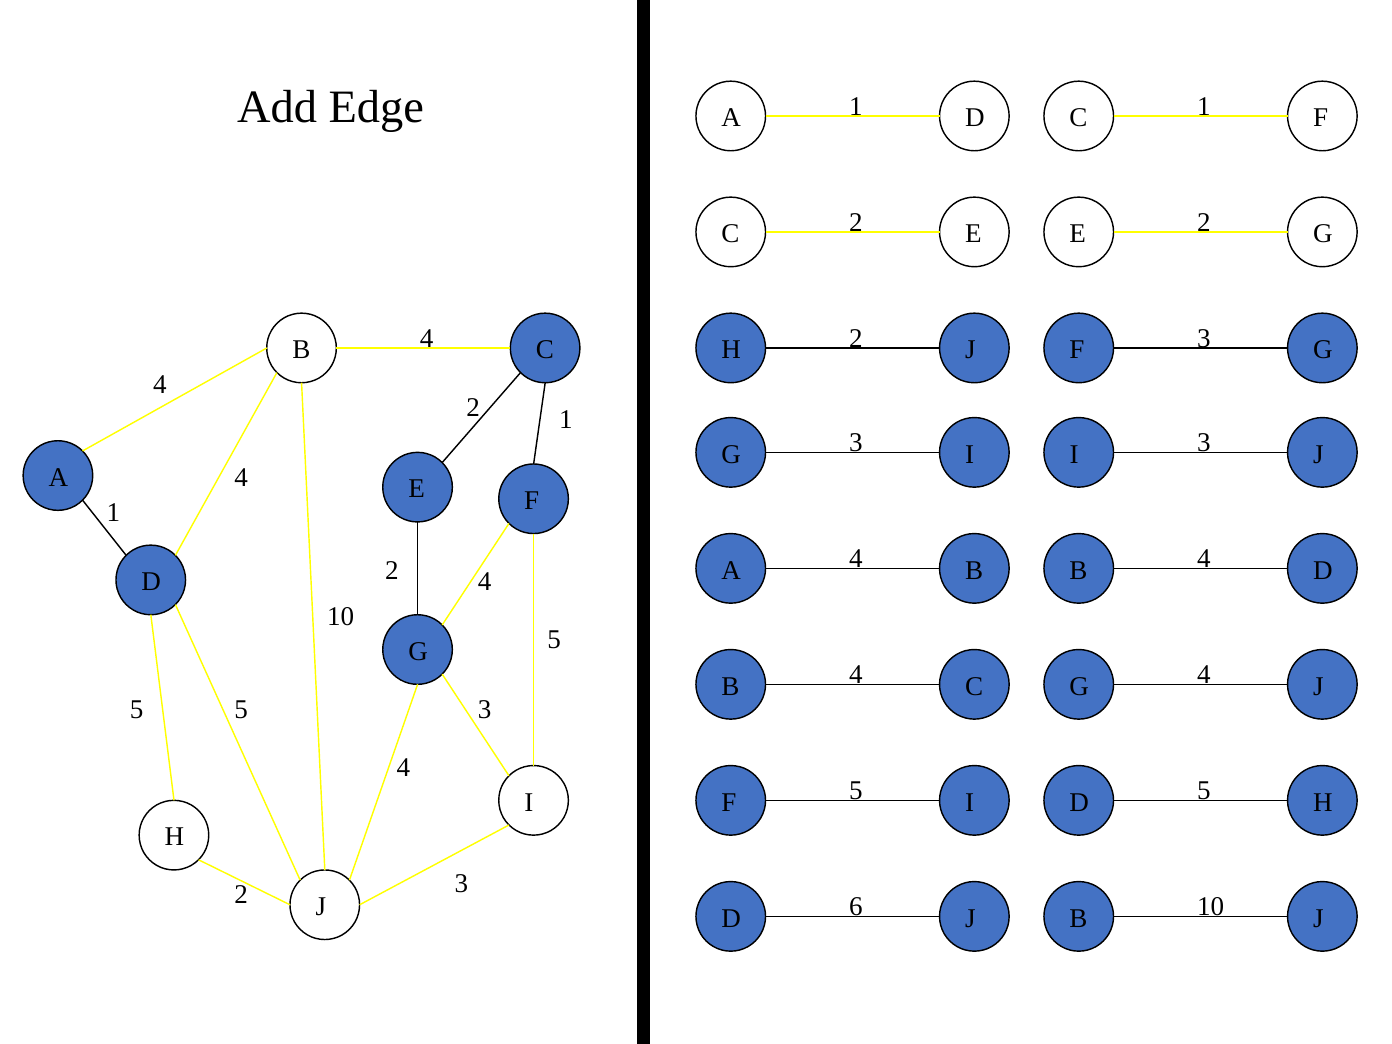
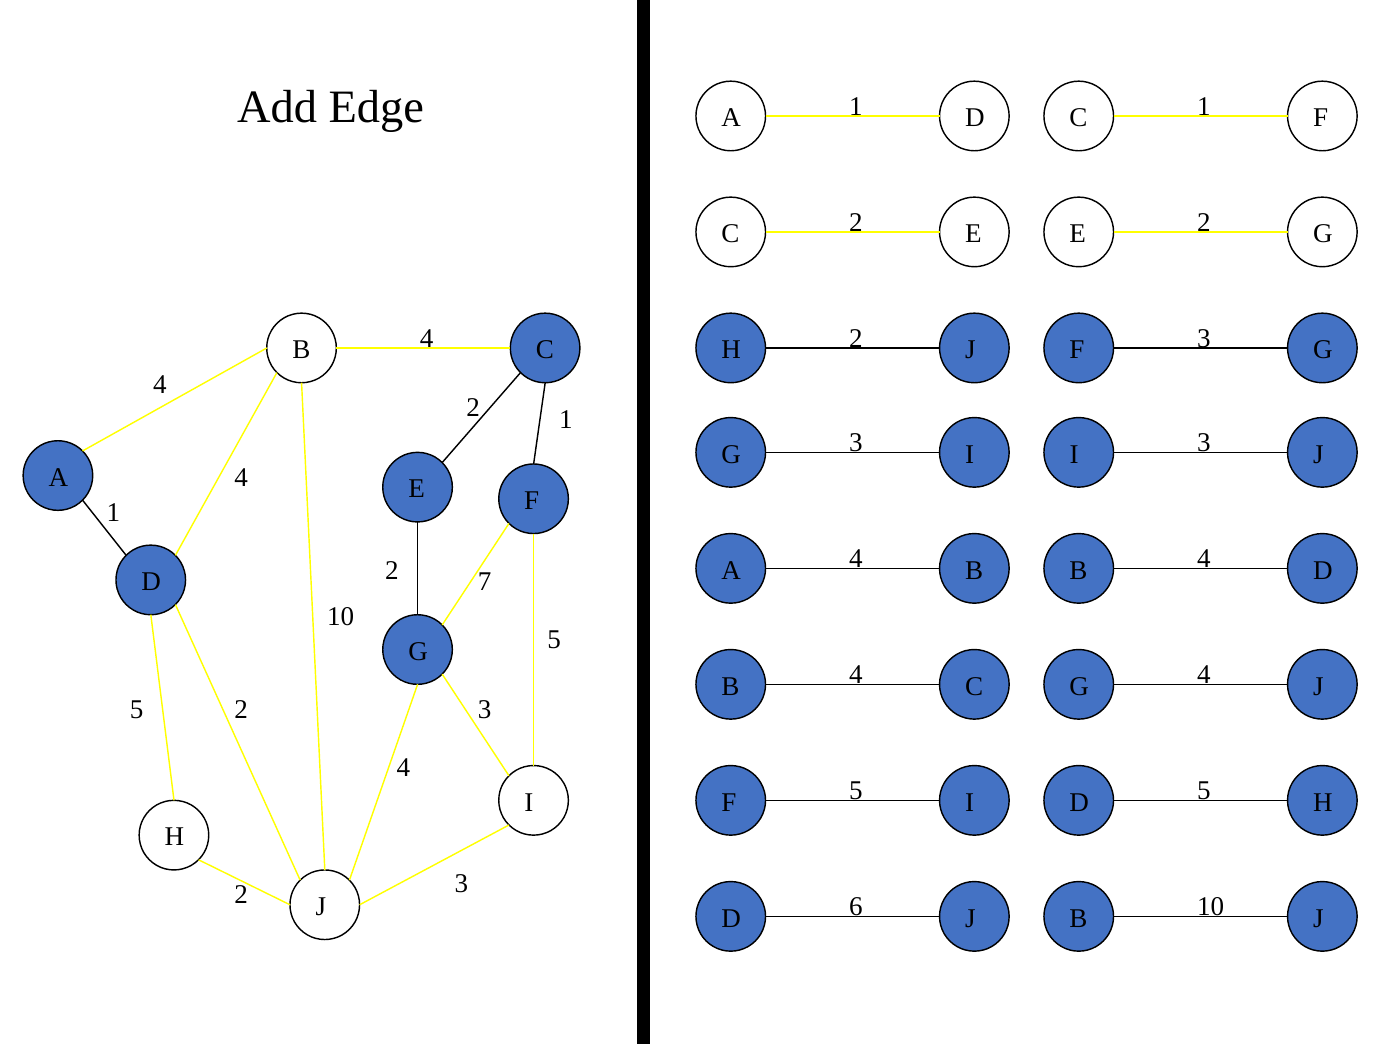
2 4: 4 -> 7
5 at (241, 709): 5 -> 2
